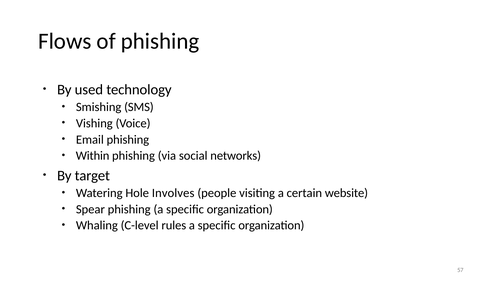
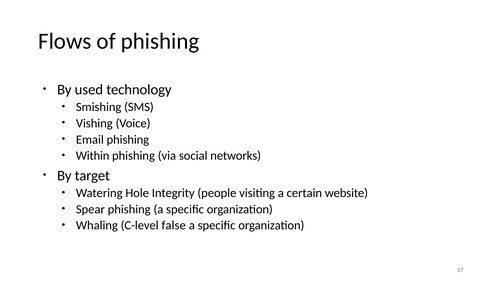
Involves: Involves -> Integrity
rules: rules -> false
